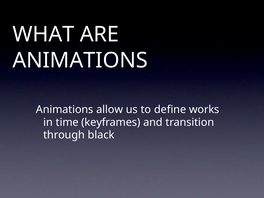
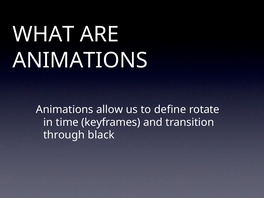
works: works -> rotate
